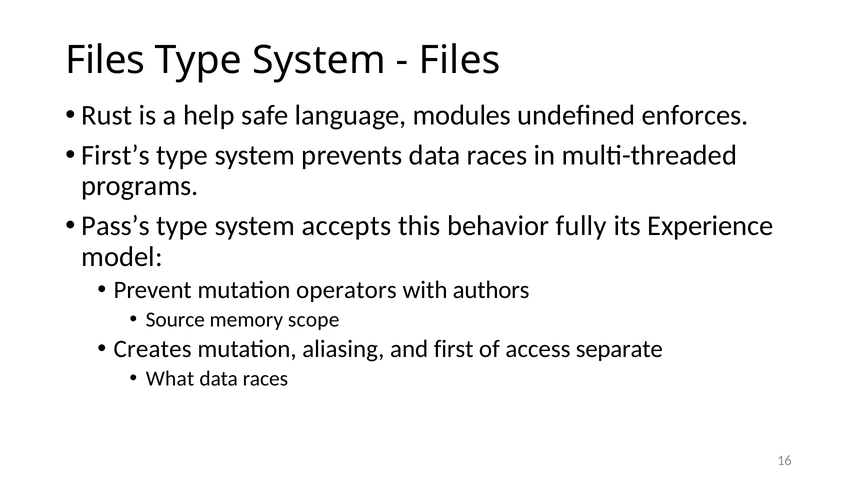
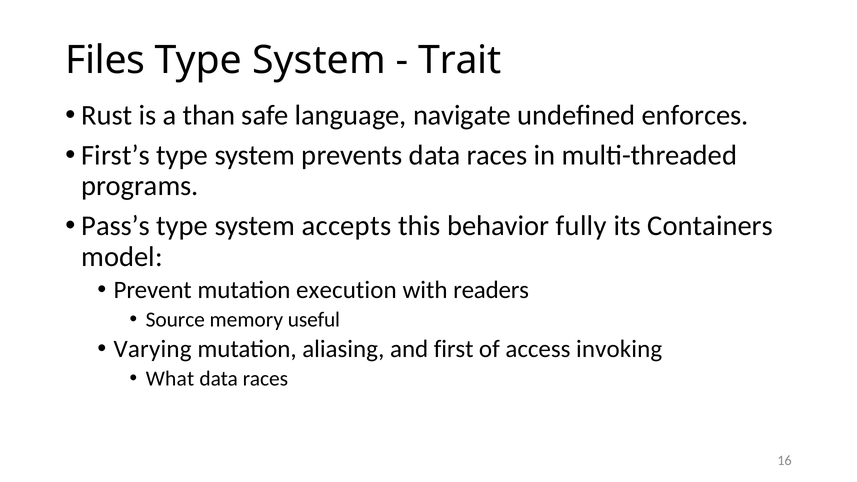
Files at (460, 60): Files -> Trait
help: help -> than
modules: modules -> navigate
Experience: Experience -> Containers
operators: operators -> execution
authors: authors -> readers
scope: scope -> useful
Creates: Creates -> Varying
separate: separate -> invoking
